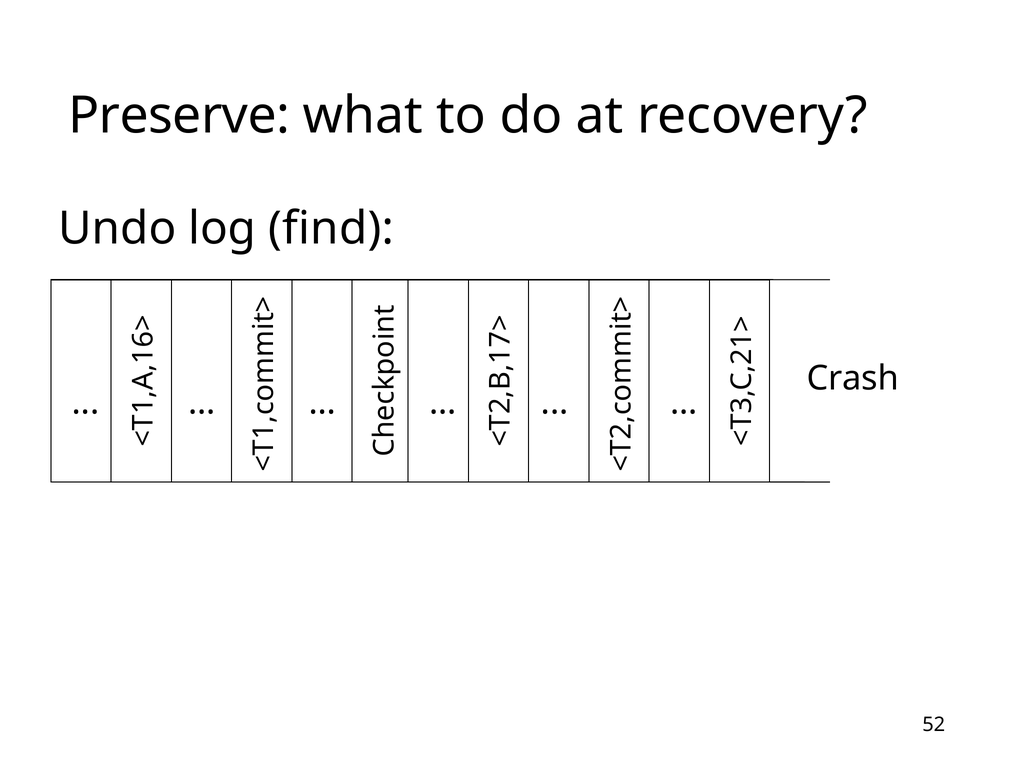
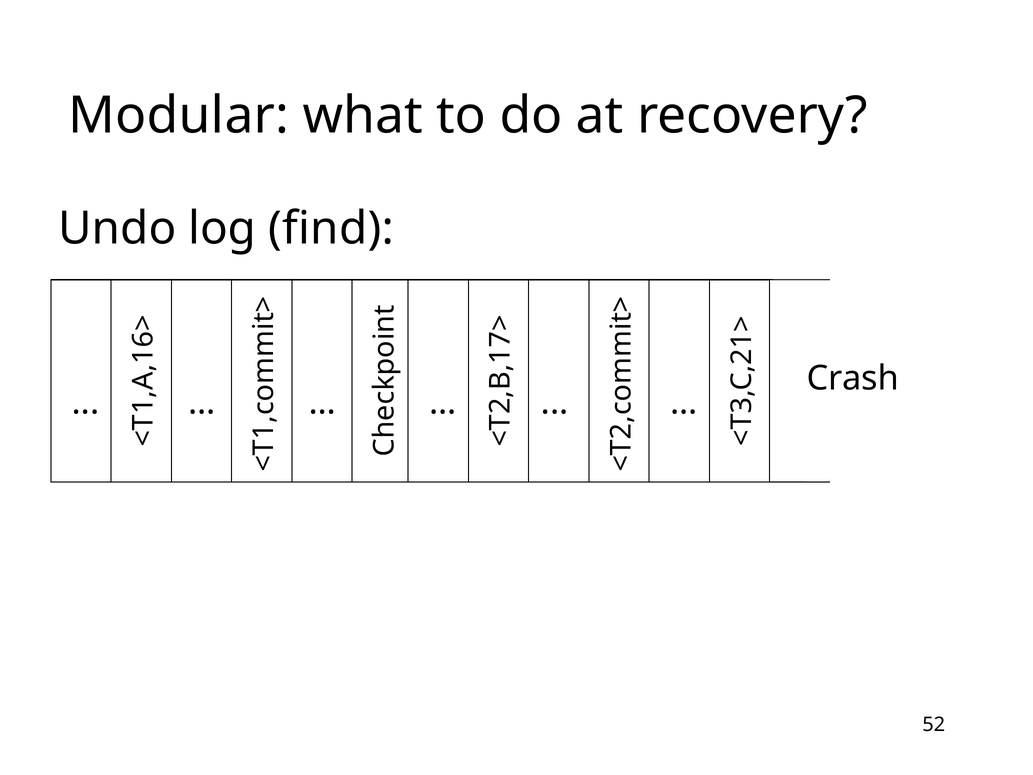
Preserve: Preserve -> Modular
